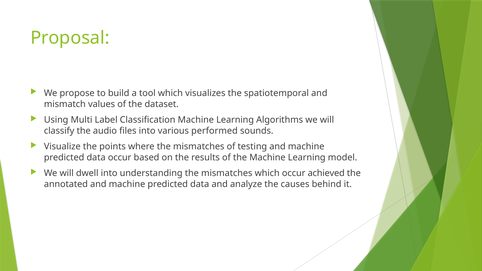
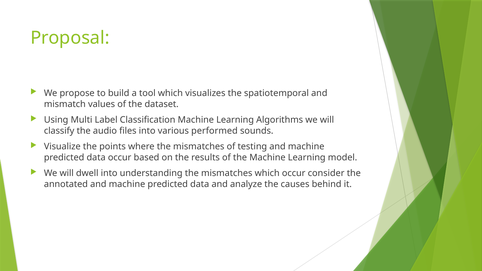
achieved: achieved -> consider
